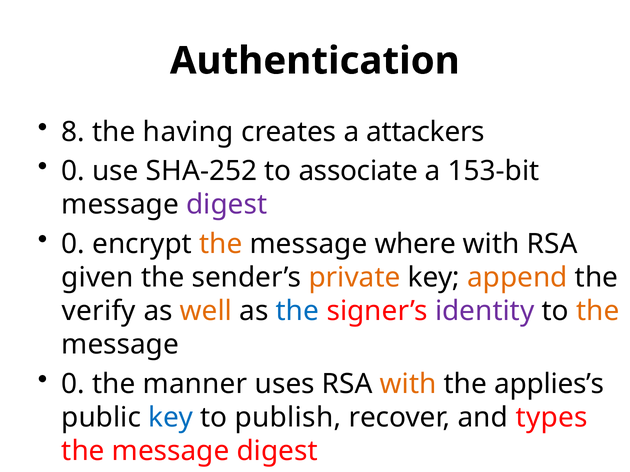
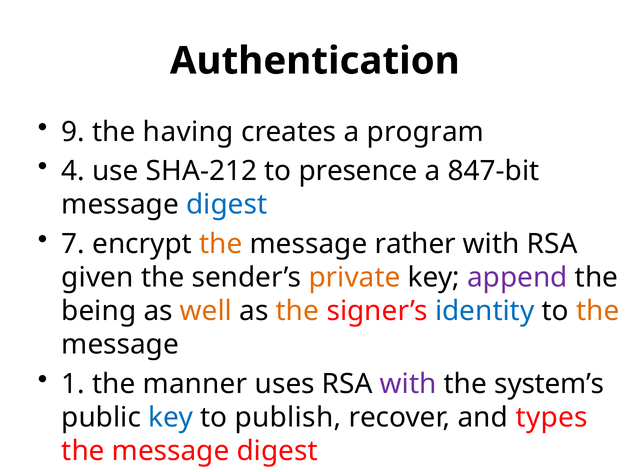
8: 8 -> 9
attackers: attackers -> program
0 at (73, 171): 0 -> 4
SHA-252: SHA-252 -> SHA-212
associate: associate -> presence
153-bit: 153-bit -> 847-bit
digest at (227, 205) colour: purple -> blue
0 at (73, 244): 0 -> 7
where: where -> rather
append colour: orange -> purple
verify: verify -> being
the at (297, 311) colour: blue -> orange
identity colour: purple -> blue
0 at (73, 384): 0 -> 1
with at (408, 384) colour: orange -> purple
applies’s: applies’s -> system’s
